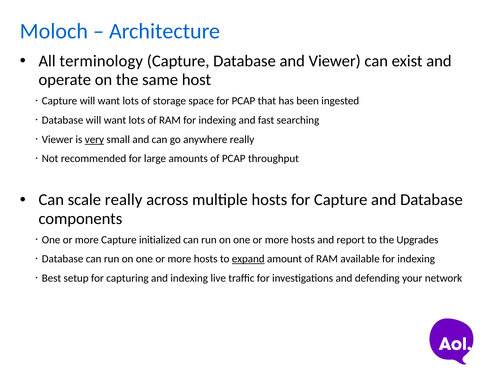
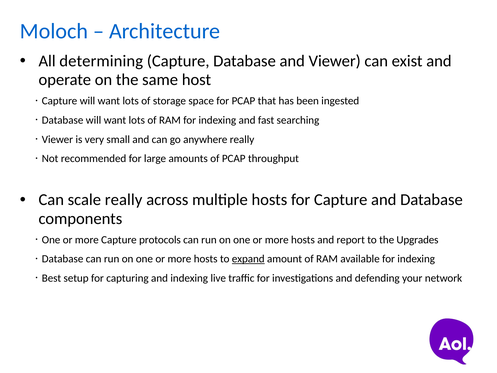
terminology: terminology -> determining
very underline: present -> none
initialized: initialized -> protocols
